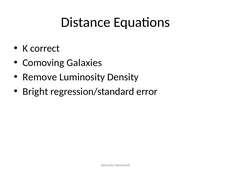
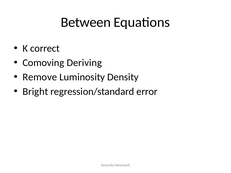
Distance: Distance -> Between
Galaxies: Galaxies -> Deriving
